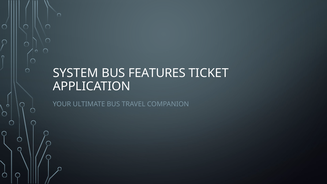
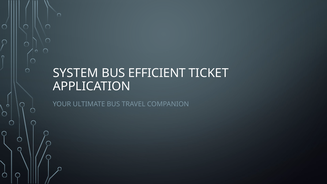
FEATURES: FEATURES -> EFFICIENT
